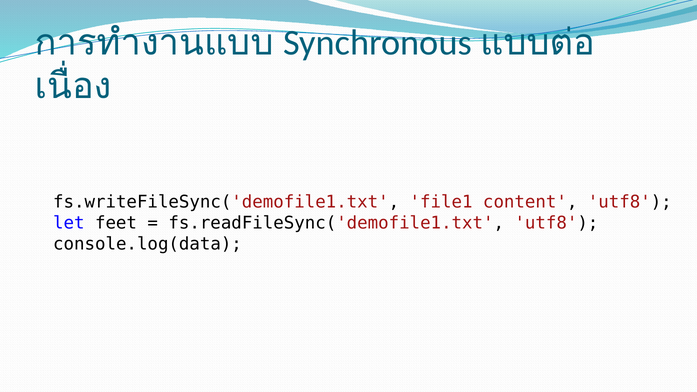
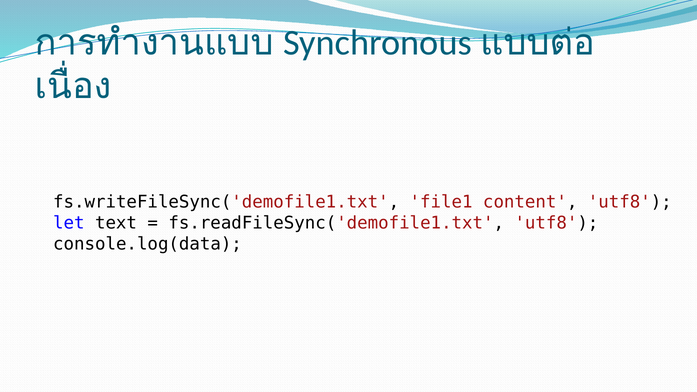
feet: feet -> text
